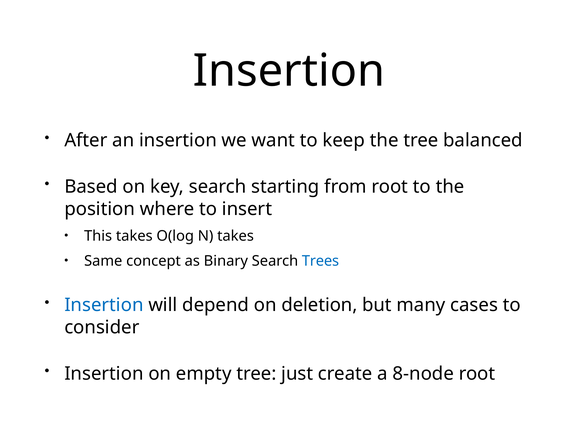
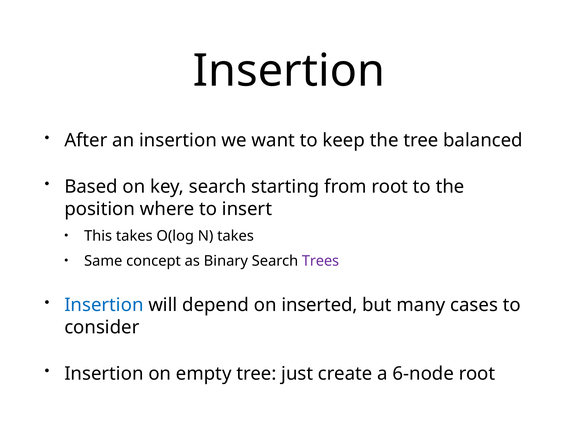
Trees colour: blue -> purple
deletion: deletion -> inserted
8-node: 8-node -> 6-node
